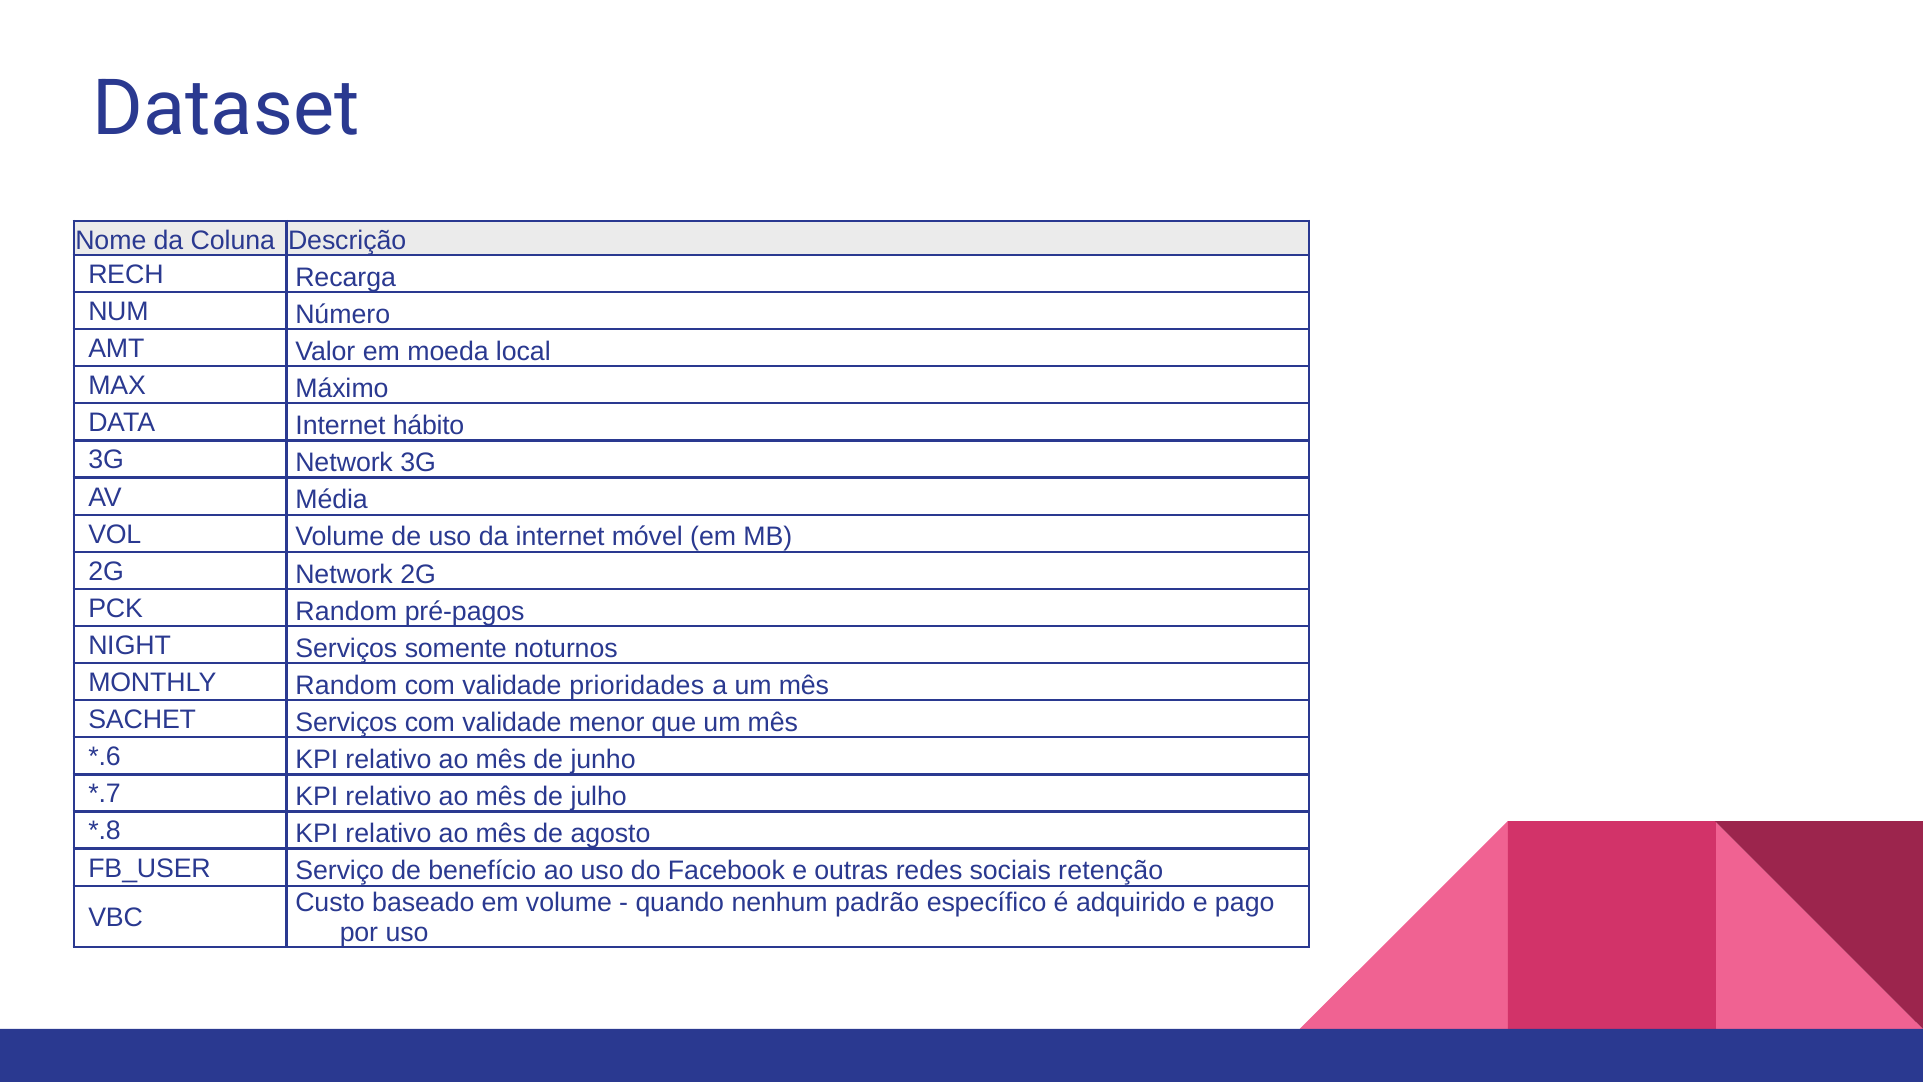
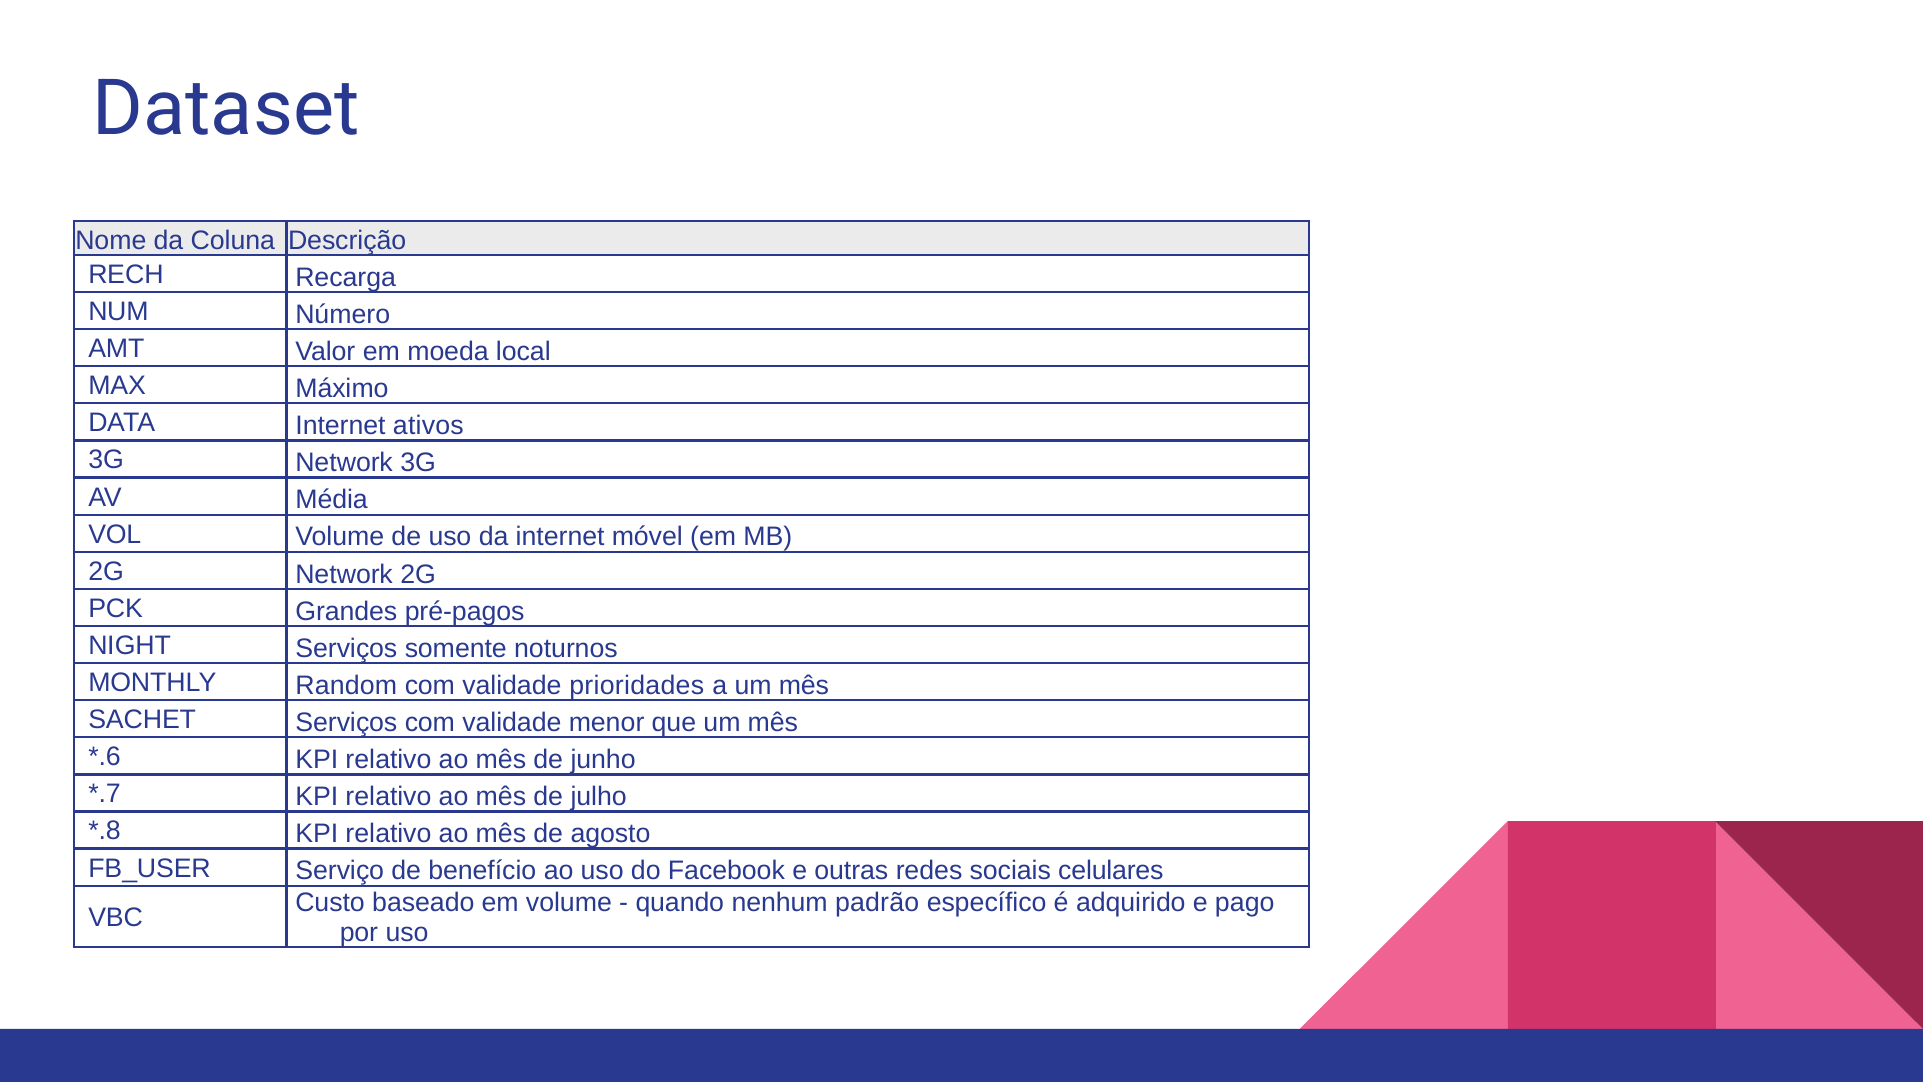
hábito: hábito -> ativos
PCK Random: Random -> Grandes
retenção: retenção -> celulares
